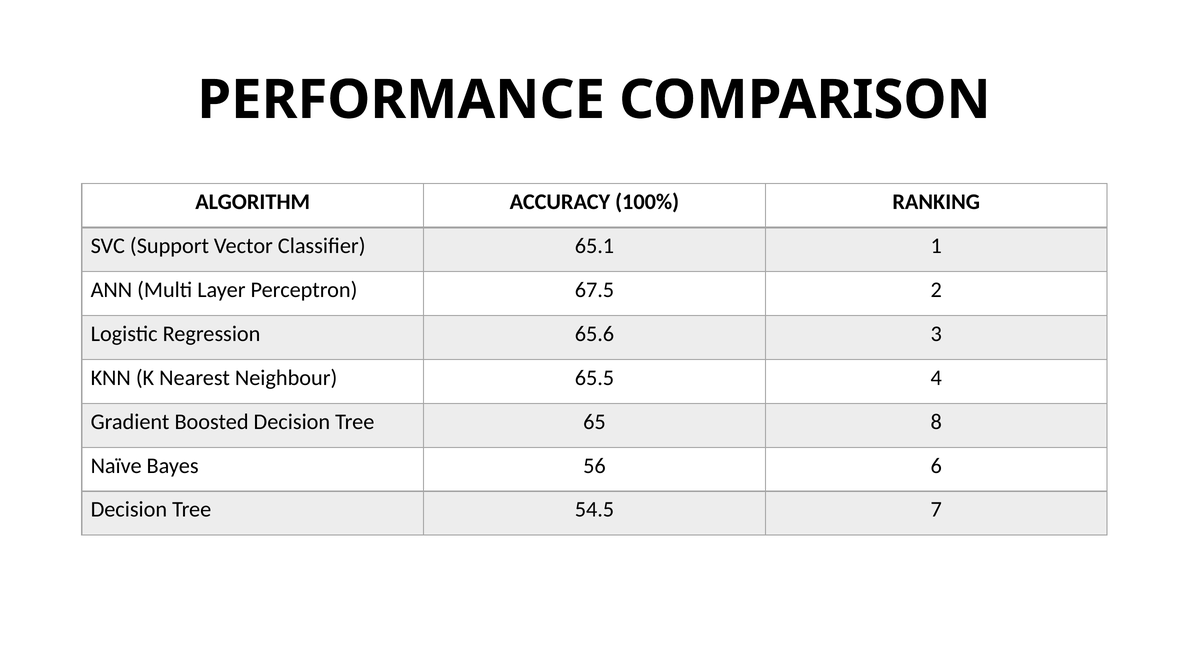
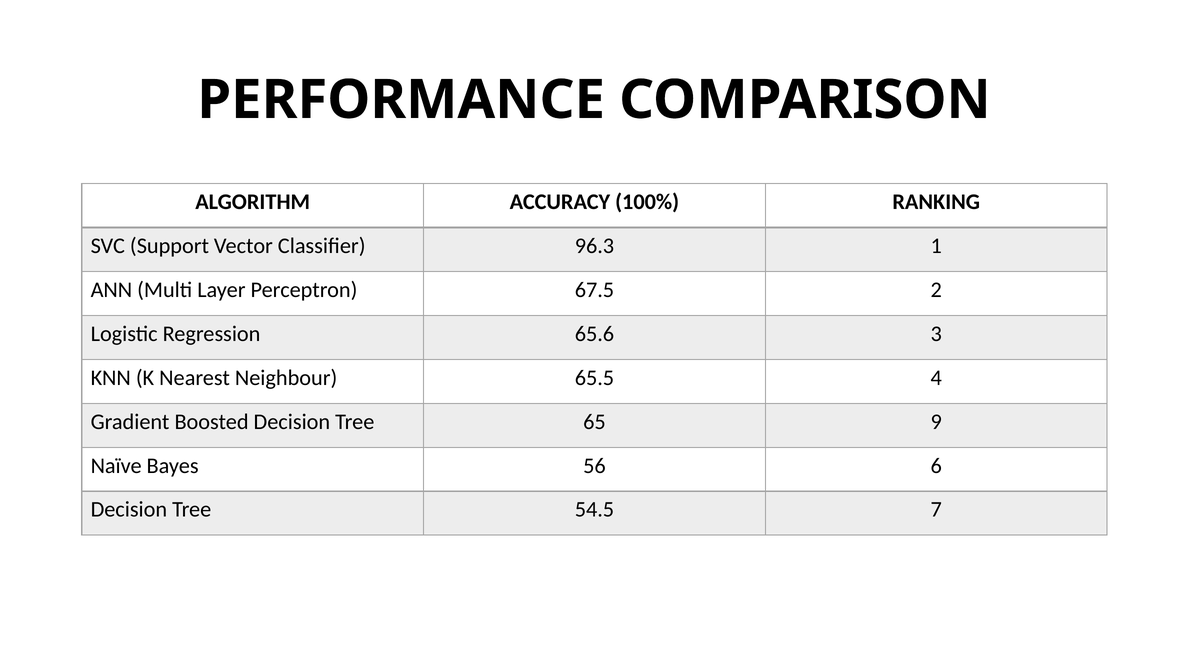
65.1: 65.1 -> 96.3
8: 8 -> 9
